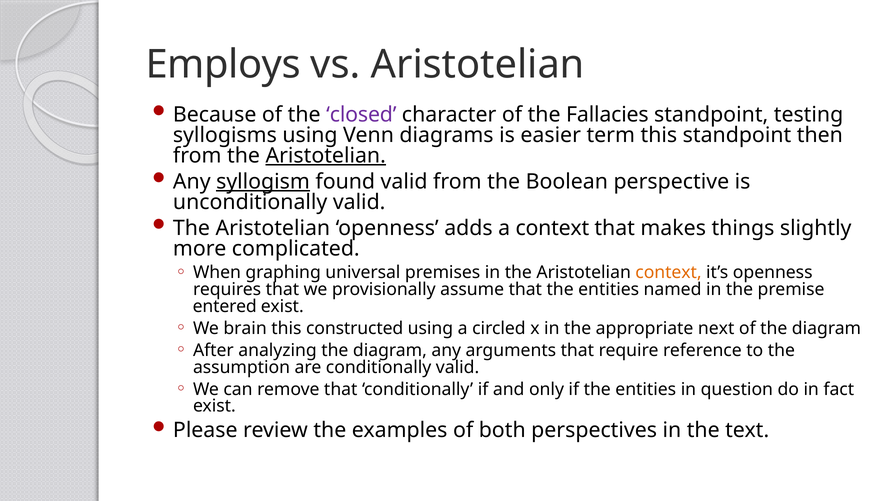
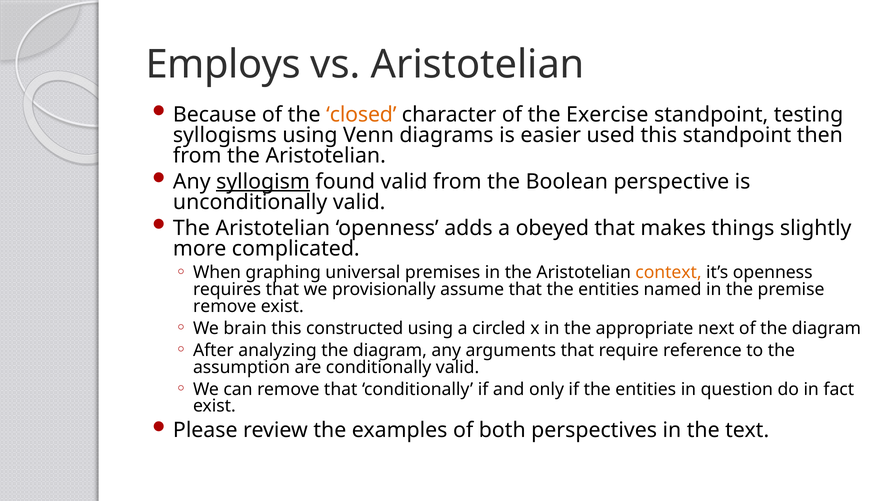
closed colour: purple -> orange
Fallacies: Fallacies -> Exercise
term: term -> used
Aristotelian at (326, 155) underline: present -> none
a context: context -> obeyed
entered at (225, 306): entered -> remove
